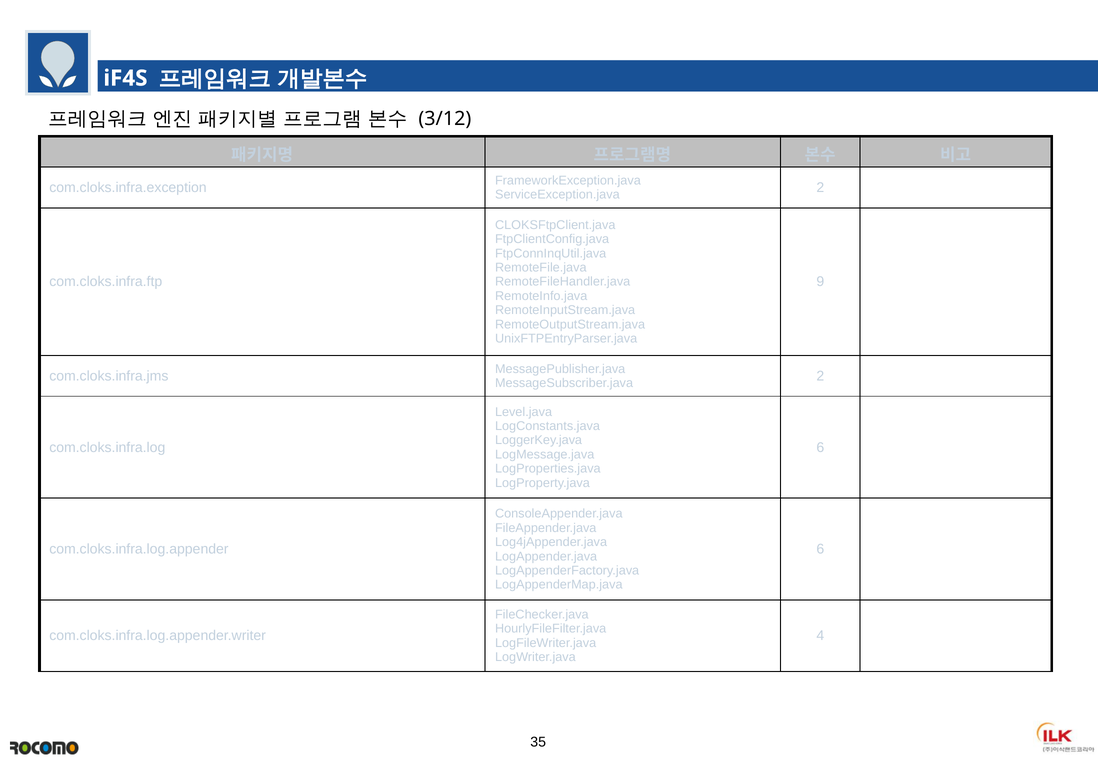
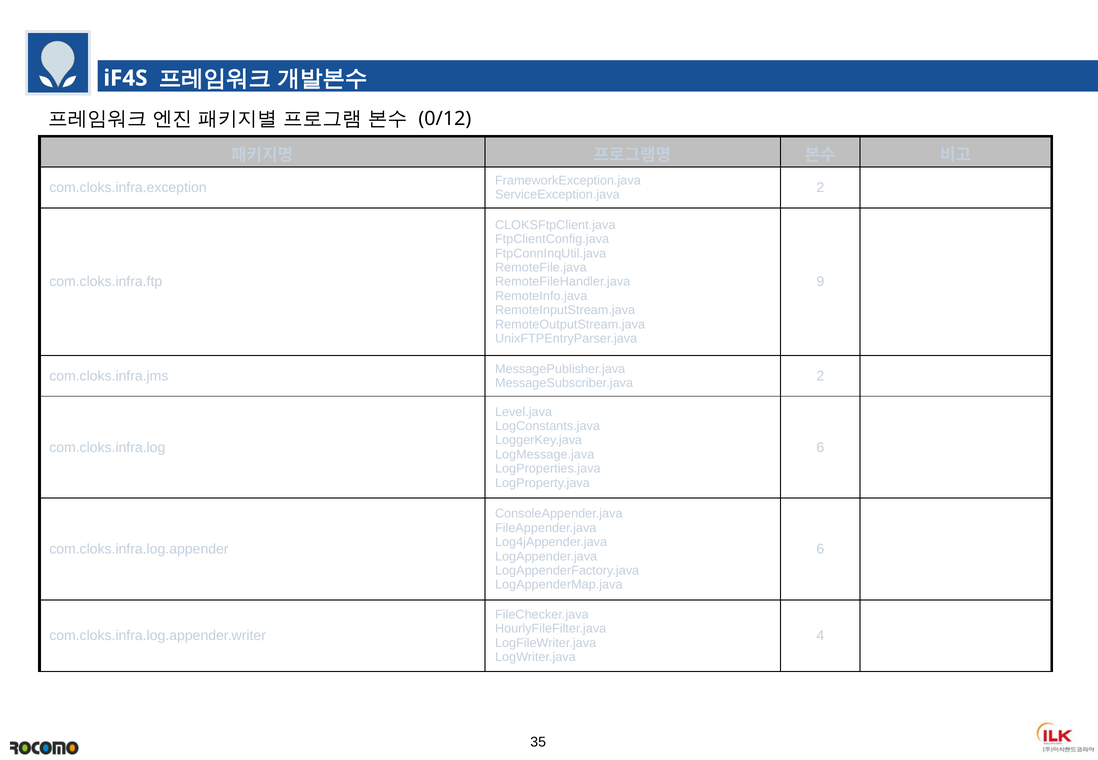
3/12: 3/12 -> 0/12
